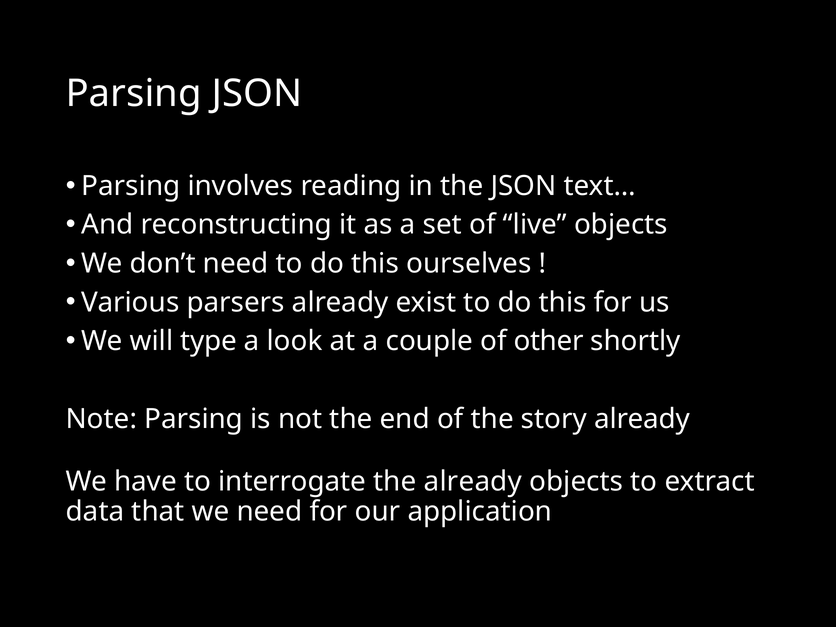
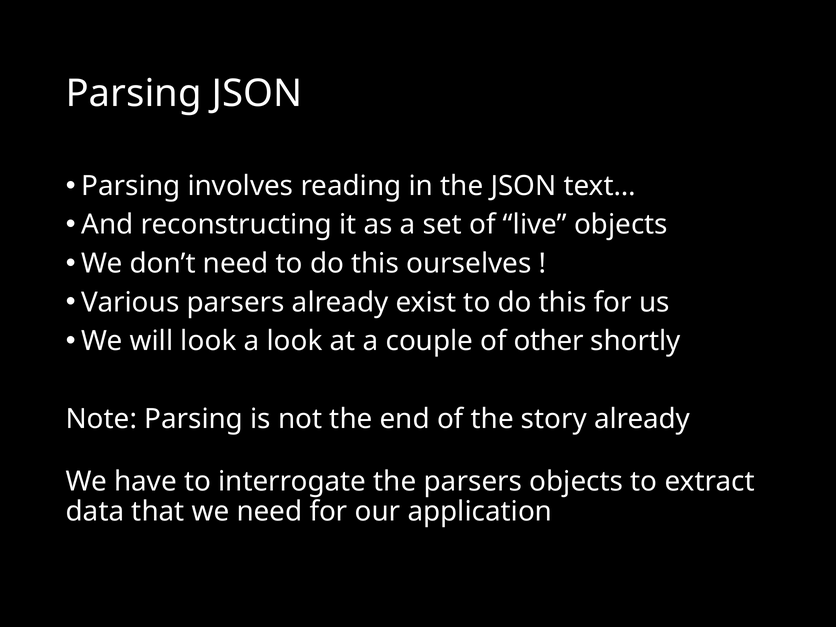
will type: type -> look
the already: already -> parsers
